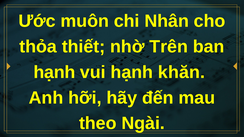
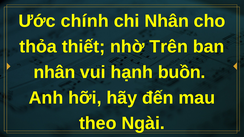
muôn: muôn -> chính
hạnh at (54, 72): hạnh -> nhân
khăn: khăn -> buồn
